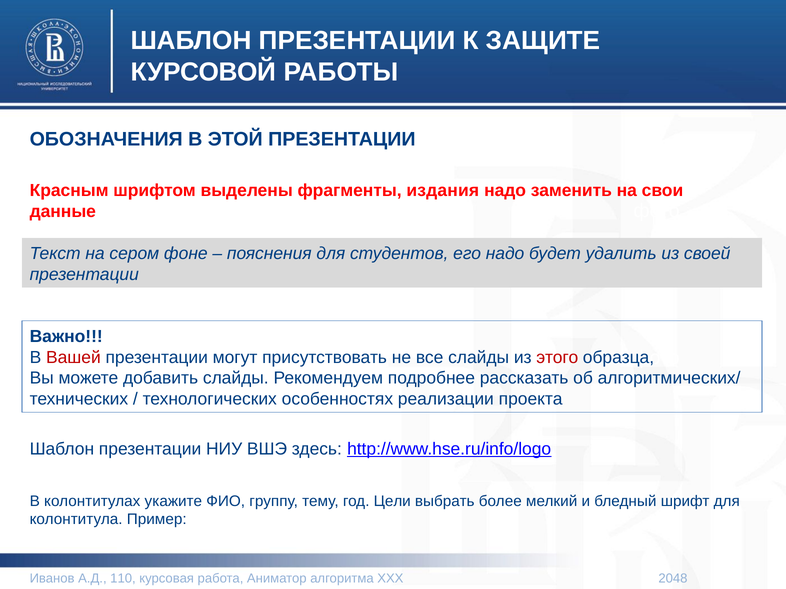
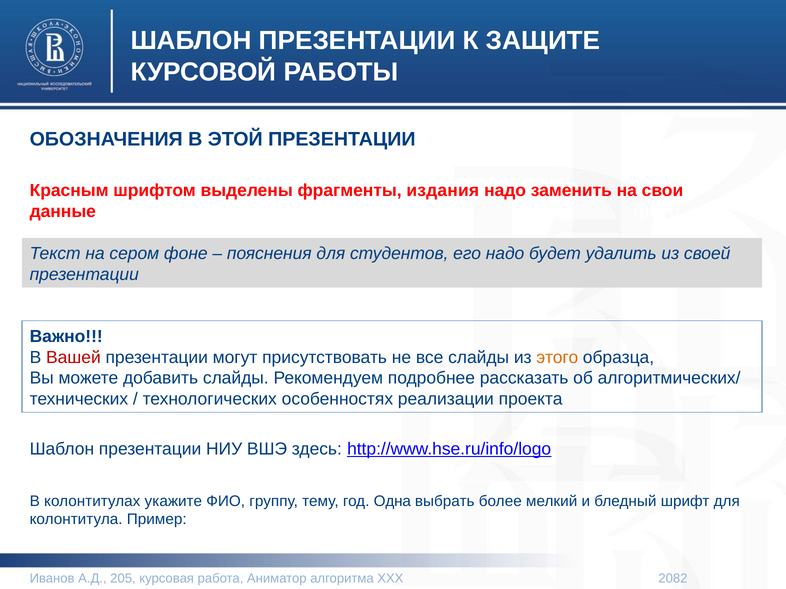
этого colour: red -> orange
Цели: Цели -> Одна
110: 110 -> 205
2048: 2048 -> 2082
